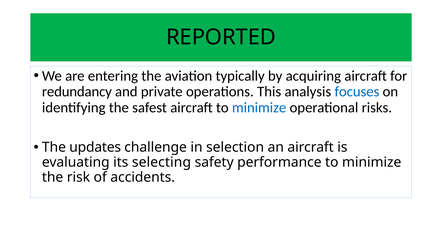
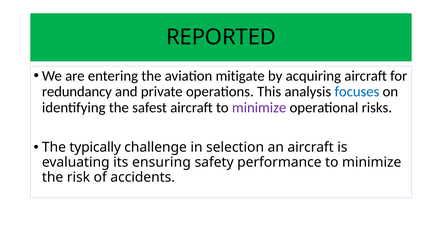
typically: typically -> mitigate
minimize at (259, 108) colour: blue -> purple
updates: updates -> typically
selecting: selecting -> ensuring
